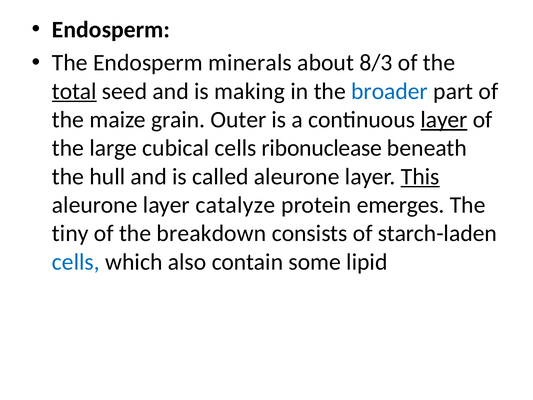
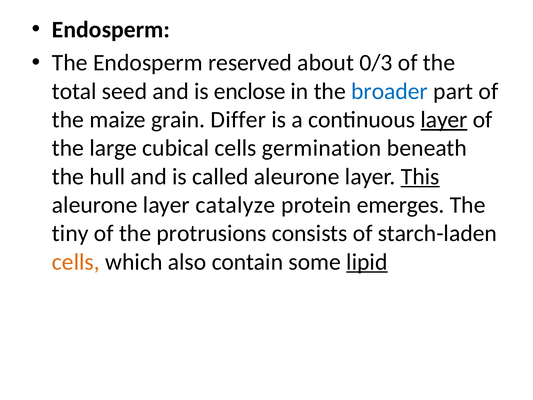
minerals: minerals -> reserved
8/3: 8/3 -> 0/3
total underline: present -> none
making: making -> enclose
Outer: Outer -> Differ
ribonuclease: ribonuclease -> germination
breakdown: breakdown -> protrusions
cells at (76, 262) colour: blue -> orange
lipid underline: none -> present
